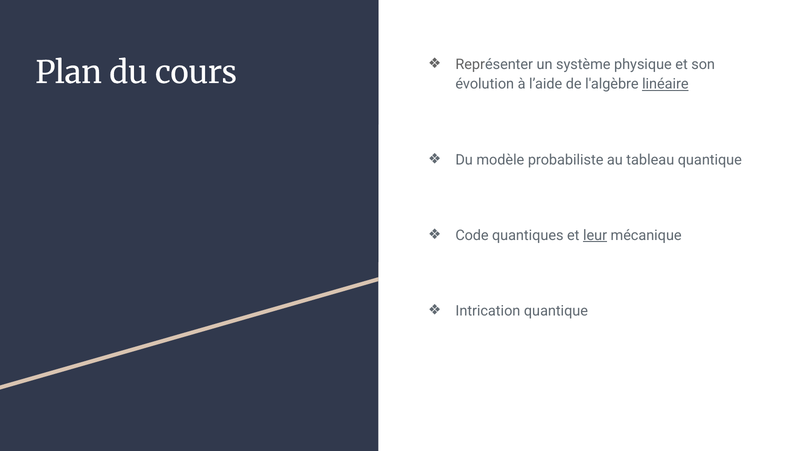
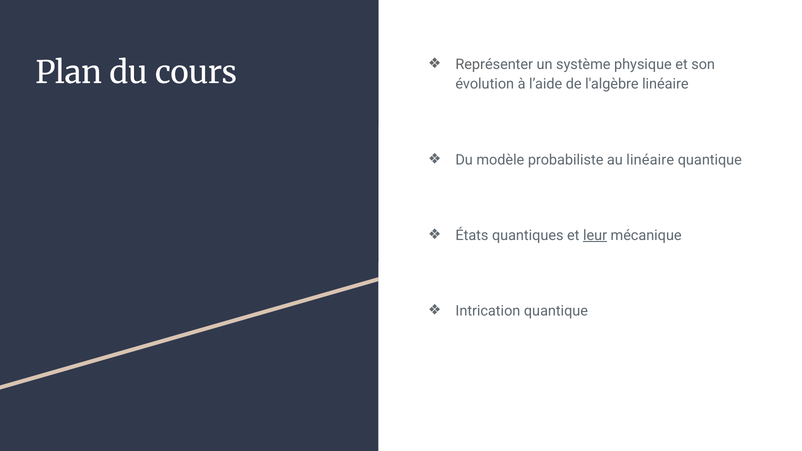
linéaire at (665, 84) underline: present -> none
au tableau: tableau -> linéaire
Code: Code -> États
